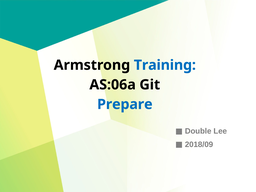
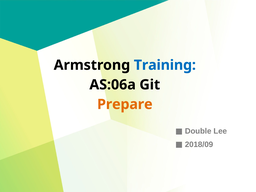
Prepare colour: blue -> orange
